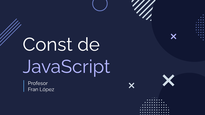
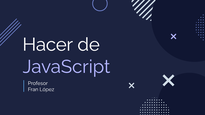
Const: Const -> Hacer
